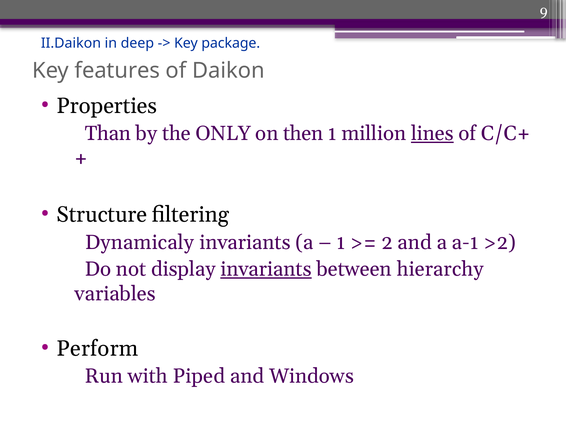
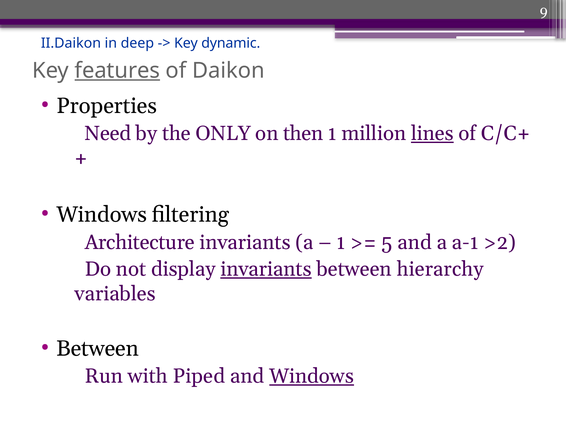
package: package -> dynamic
features underline: none -> present
Than: Than -> Need
Structure at (102, 215): Structure -> Windows
Dynamicaly: Dynamicaly -> Architecture
2: 2 -> 5
Perform at (97, 349): Perform -> Between
Windows at (312, 377) underline: none -> present
